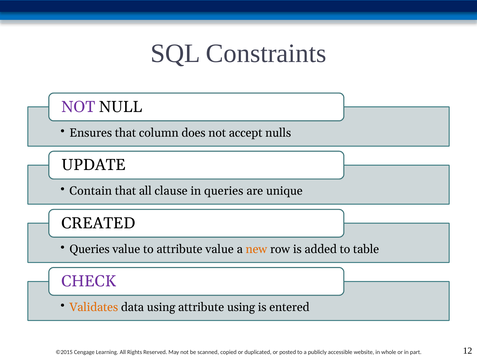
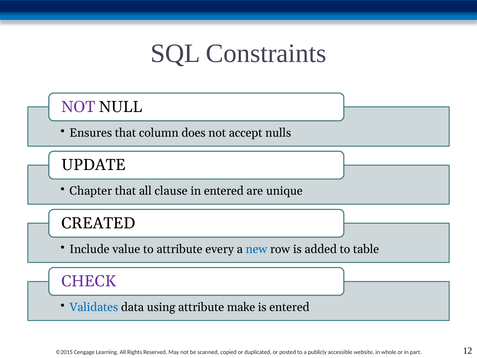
Contain: Contain -> Chapter
in queries: queries -> entered
Queries at (90, 249): Queries -> Include
attribute value: value -> every
new colour: orange -> blue
Validates colour: orange -> blue
attribute using: using -> make
